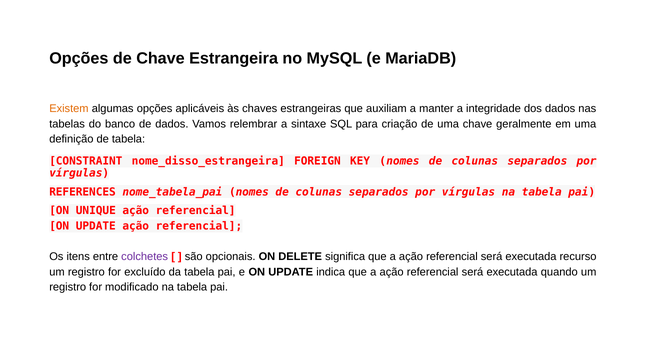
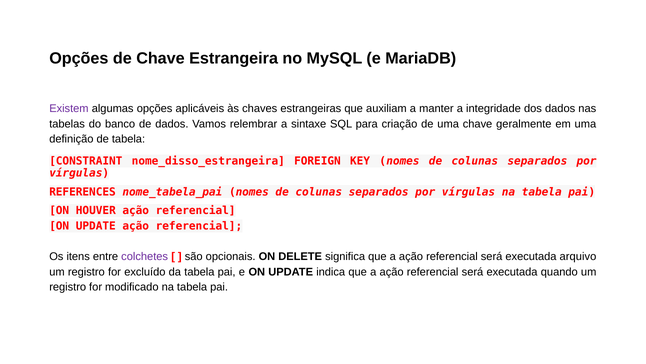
Existem colour: orange -> purple
UNIQUE: UNIQUE -> HOUVER
recurso: recurso -> arquivo
